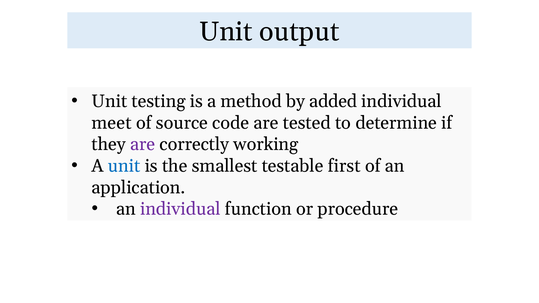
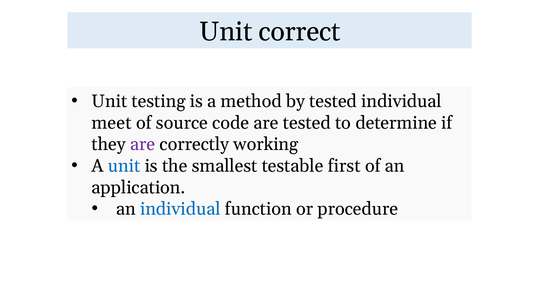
output: output -> correct
by added: added -> tested
individual at (180, 209) colour: purple -> blue
